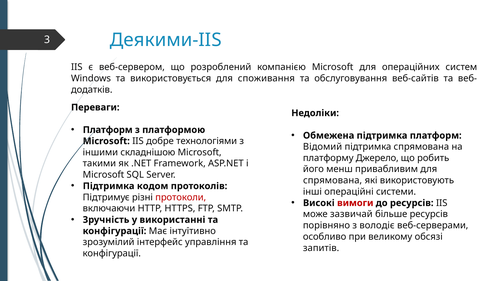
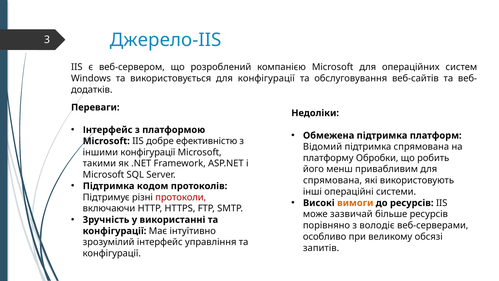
Деякими-IIS: Деякими-IIS -> Джерело-IIS
для споживання: споживання -> конфігурації
Платформ at (108, 130): Платформ -> Інтерфейс
технологіями: технологіями -> ефективністю
іншими складнішою: складнішою -> конфігурації
Джерело: Джерело -> Обробки
вимоги colour: red -> orange
